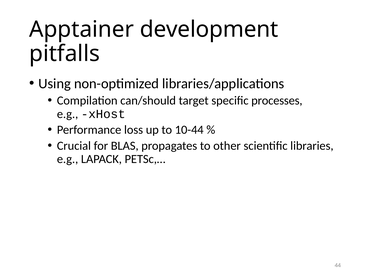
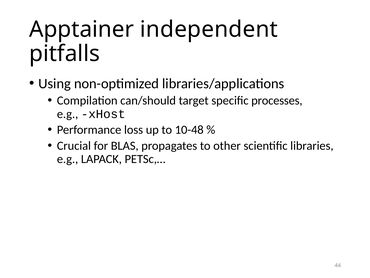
development: development -> independent
10-44: 10-44 -> 10-48
